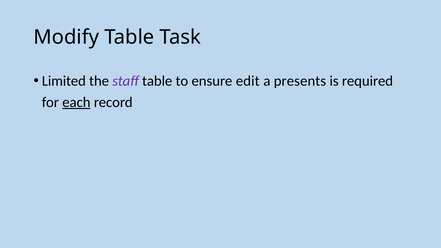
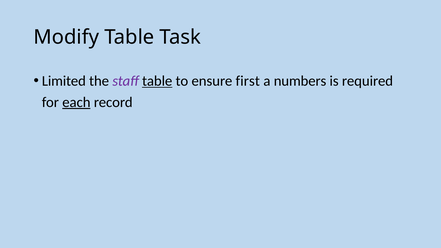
table at (157, 81) underline: none -> present
edit: edit -> first
presents: presents -> numbers
